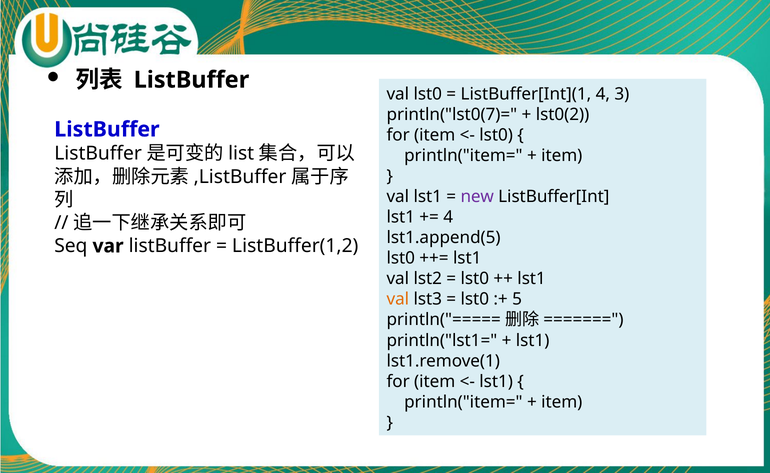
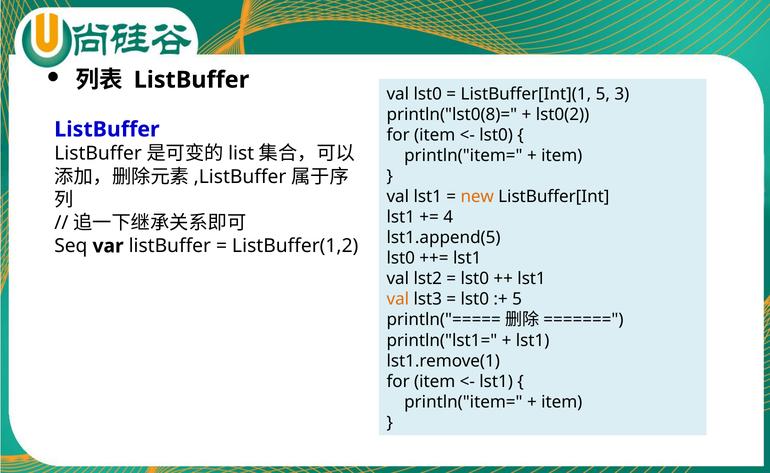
ListBuffer[Int](1 4: 4 -> 5
println("lst0(7)=: println("lst0(7)= -> println("lst0(8)=
new colour: purple -> orange
